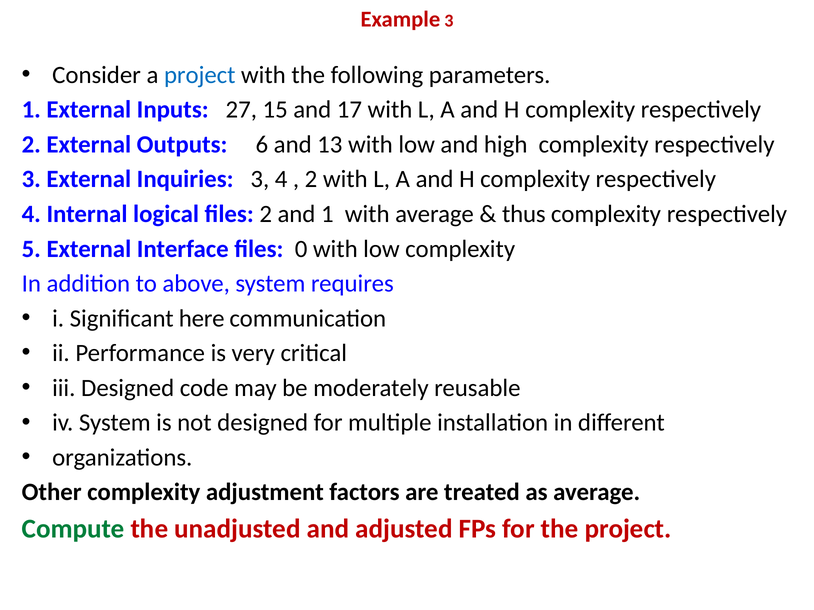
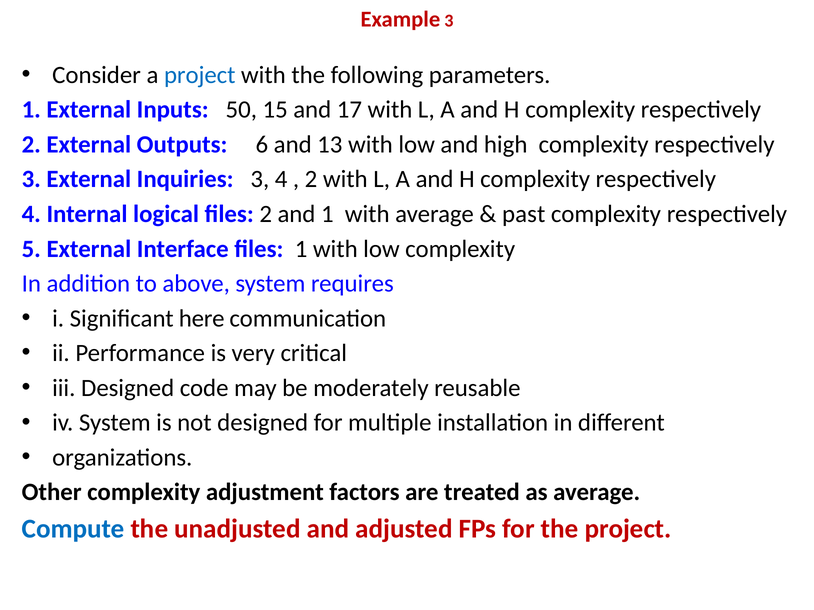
27: 27 -> 50
thus: thus -> past
files 0: 0 -> 1
Compute colour: green -> blue
